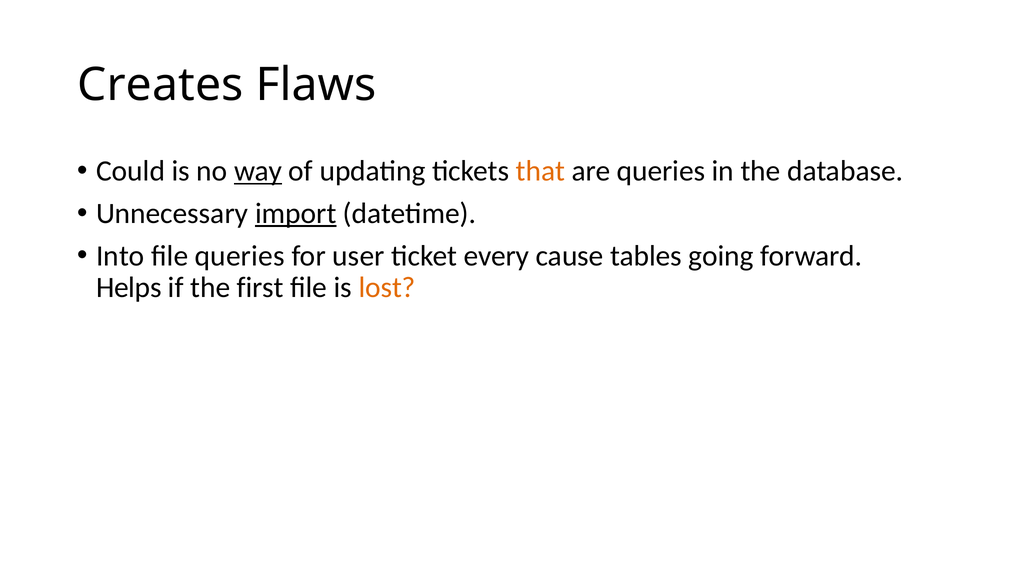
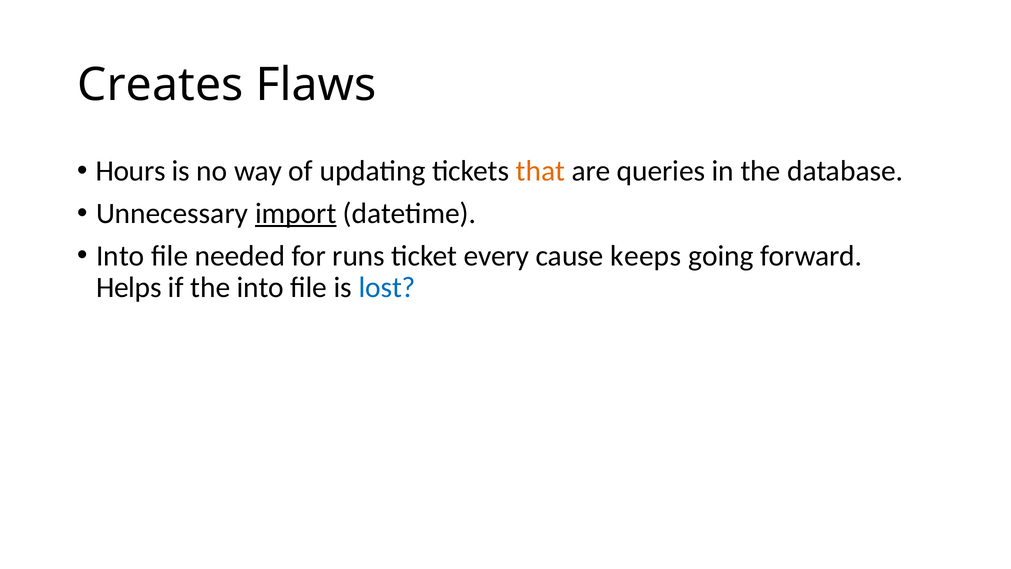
Could: Could -> Hours
way underline: present -> none
file queries: queries -> needed
user: user -> runs
tables: tables -> keeps
the first: first -> into
lost colour: orange -> blue
